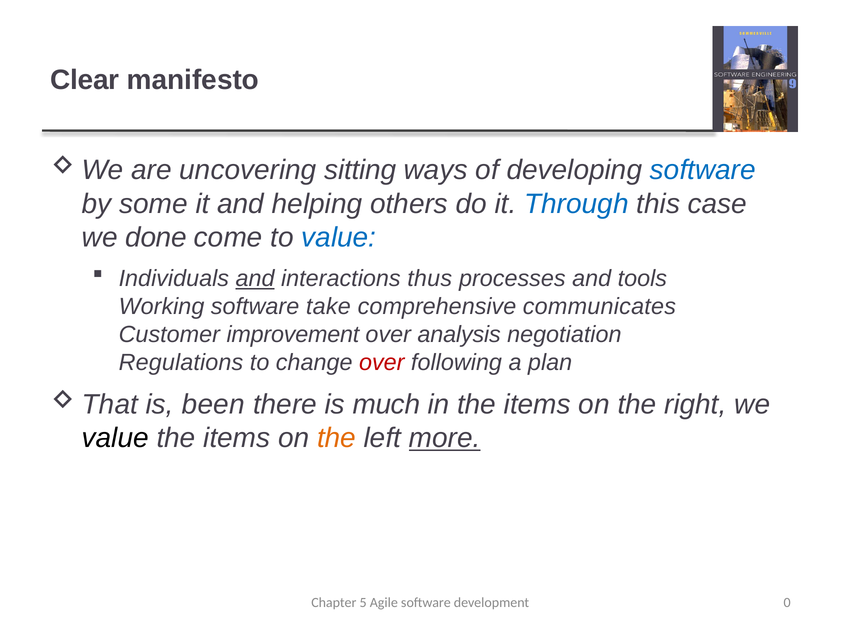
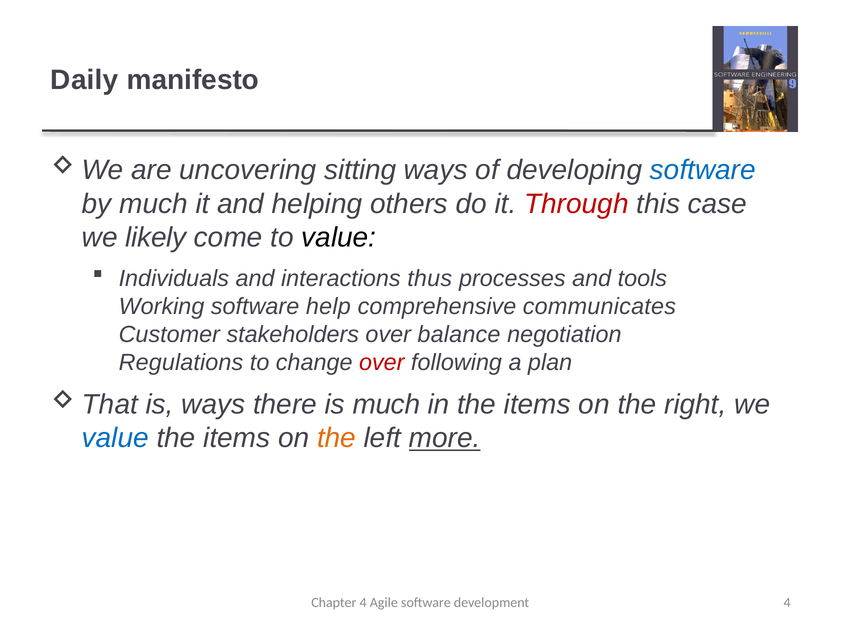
Clear: Clear -> Daily
by some: some -> much
Through colour: blue -> red
done: done -> likely
value at (339, 237) colour: blue -> black
and at (255, 278) underline: present -> none
take: take -> help
improvement: improvement -> stakeholders
analysis: analysis -> balance
is been: been -> ways
value at (115, 438) colour: black -> blue
Chapter 5: 5 -> 4
development 0: 0 -> 4
